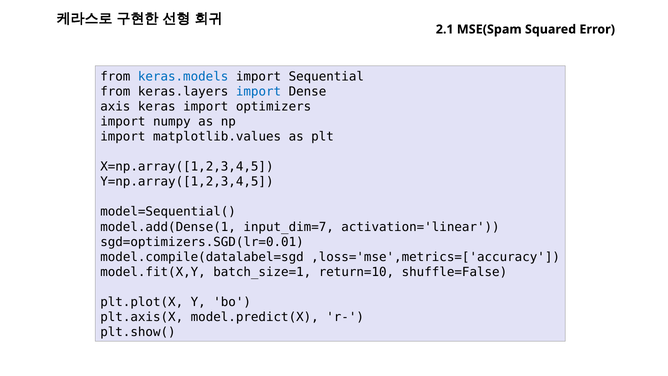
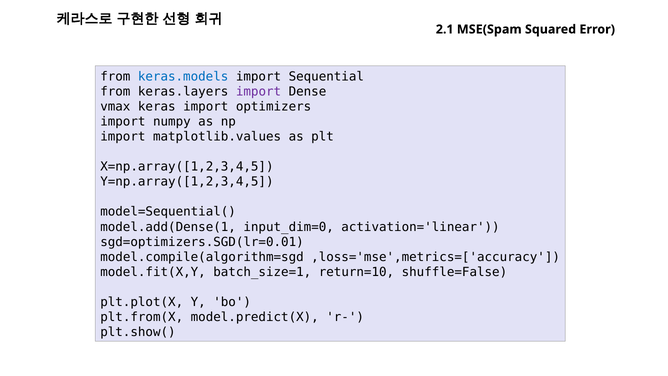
import at (259, 91) colour: blue -> purple
axis: axis -> vmax
input_dim=7: input_dim=7 -> input_dim=0
model.compile(datalabel=sgd: model.compile(datalabel=sgd -> model.compile(algorithm=sgd
plt.axis(X: plt.axis(X -> plt.from(X
